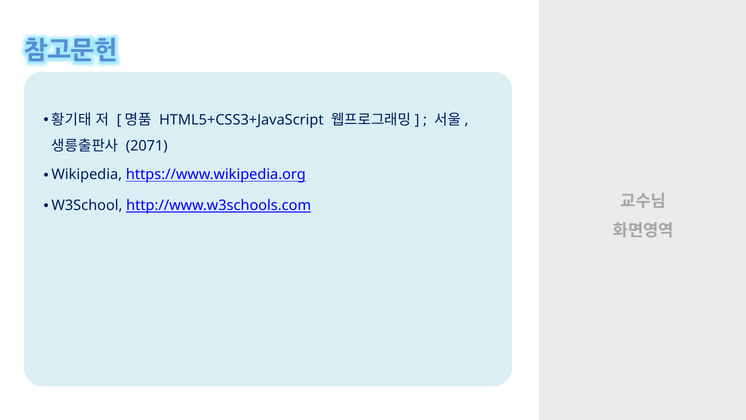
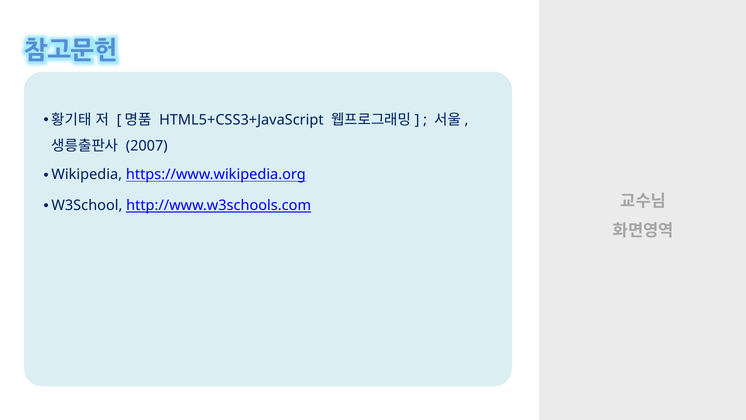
2071: 2071 -> 2007
